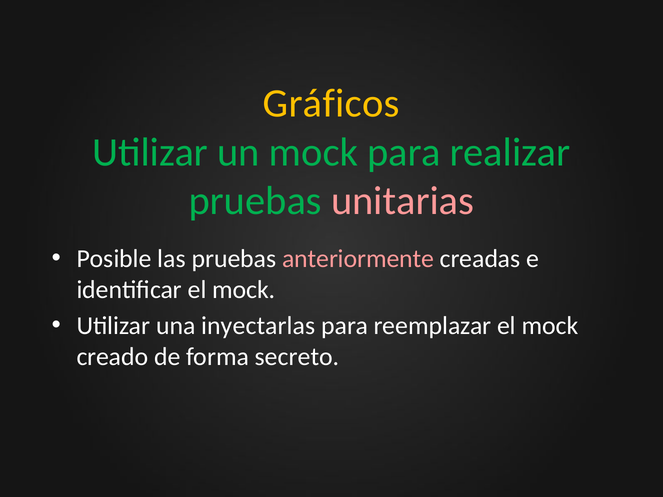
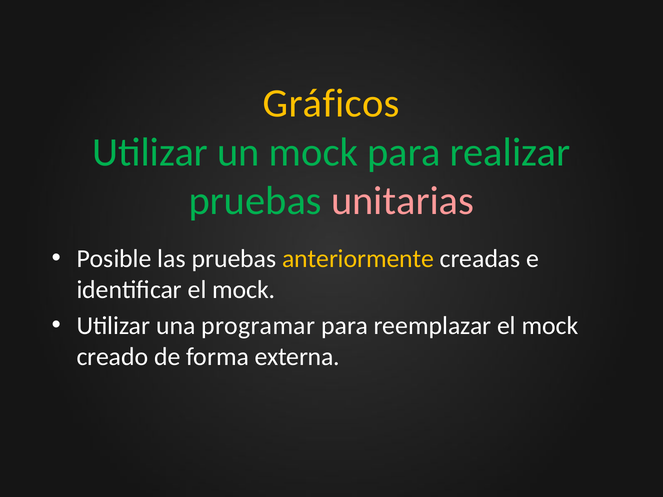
anteriormente colour: pink -> yellow
inyectarlas: inyectarlas -> programar
secreto: secreto -> externa
